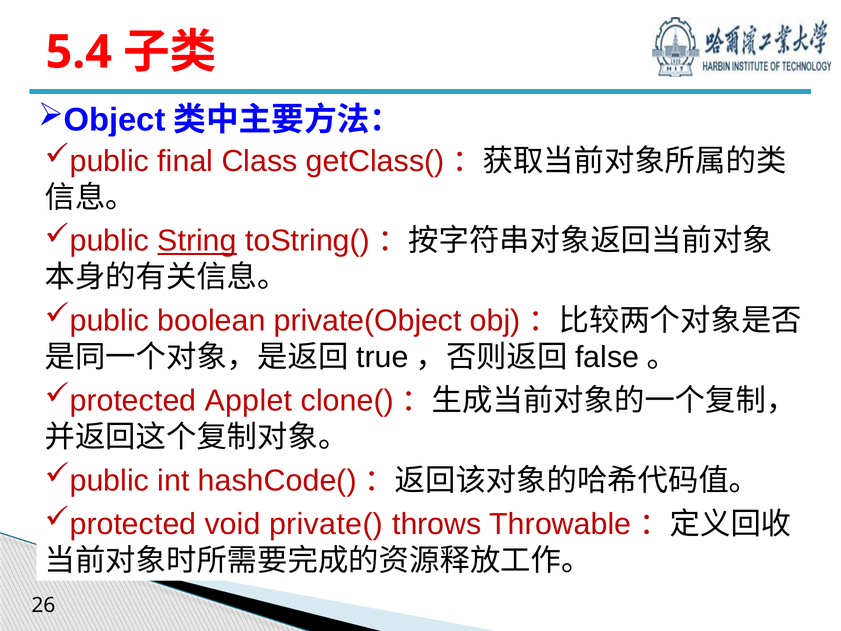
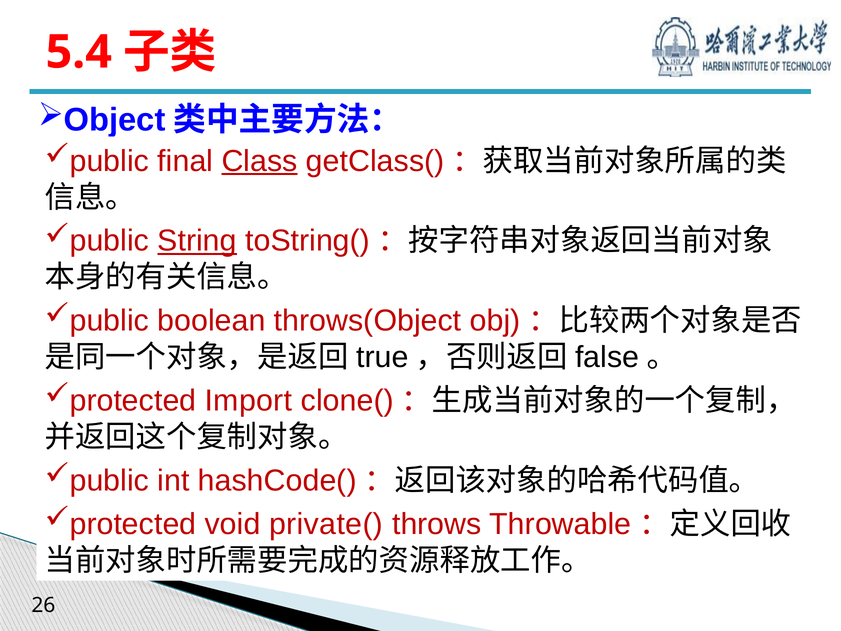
Class underline: none -> present
private(Object: private(Object -> throws(Object
Applet: Applet -> Import
